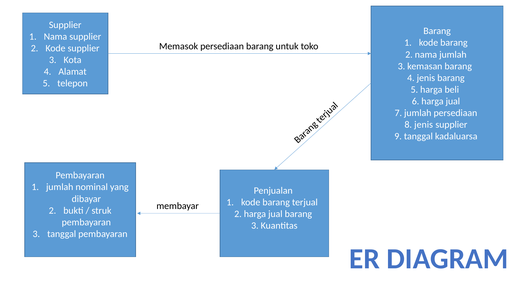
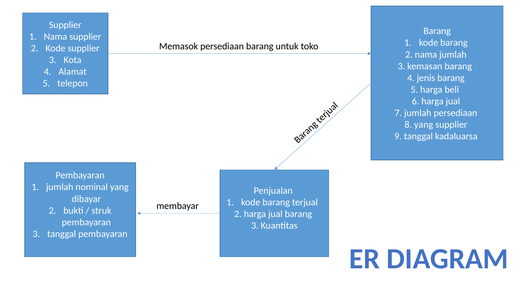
8 jenis: jenis -> yang
